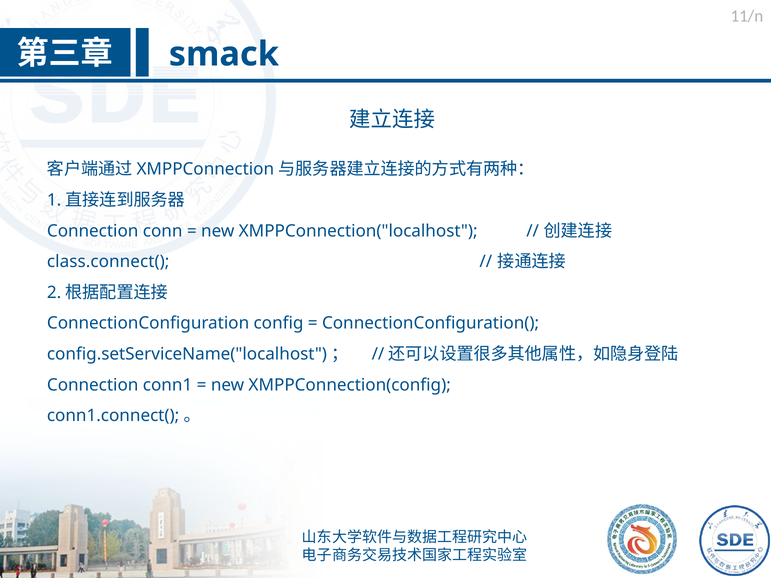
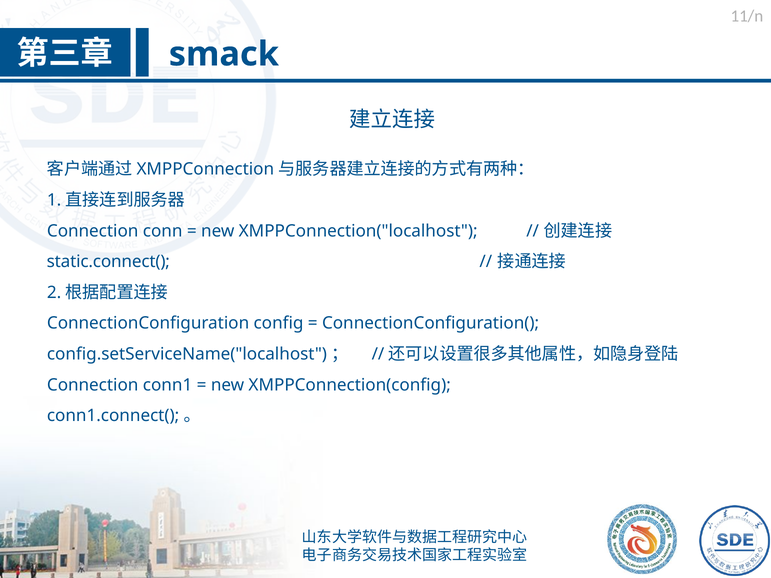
class.connect(: class.connect( -> static.connect(
